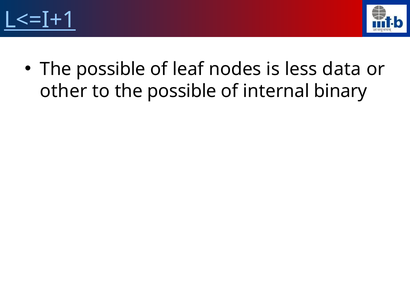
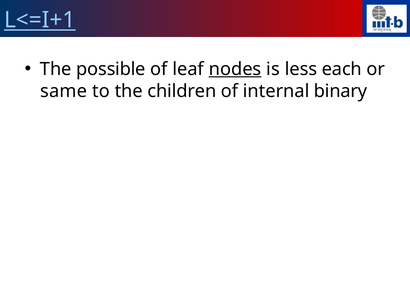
nodes underline: none -> present
data: data -> each
other: other -> same
to the possible: possible -> children
